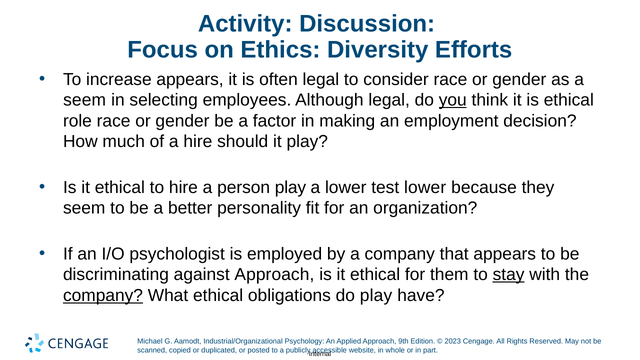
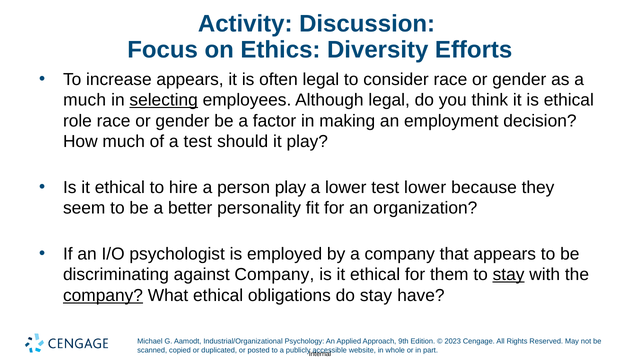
seem at (85, 100): seem -> much
selecting underline: none -> present
you underline: present -> none
a hire: hire -> test
against Approach: Approach -> Company
do play: play -> stay
